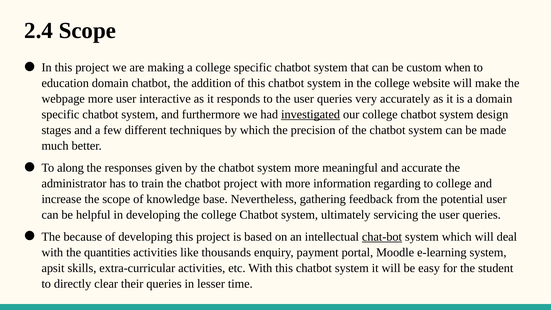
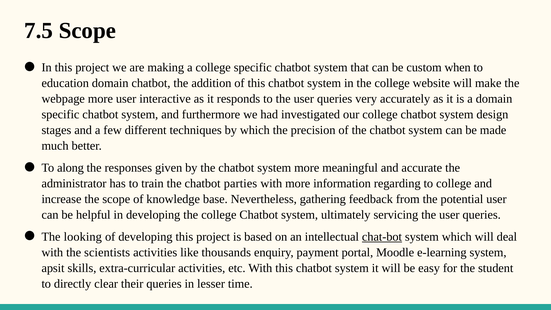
2.4: 2.4 -> 7.5
investigated underline: present -> none
chatbot project: project -> parties
because: because -> looking
quantities: quantities -> scientists
